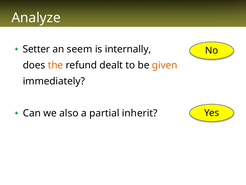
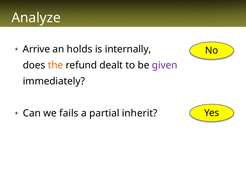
Setter: Setter -> Arrive
seem: seem -> holds
given colour: orange -> purple
also: also -> fails
